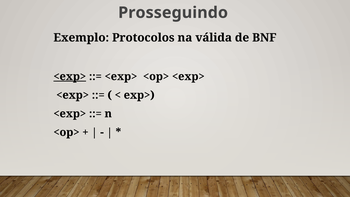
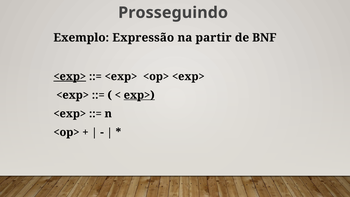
Protocolos: Protocolos -> Expressão
válida: válida -> partir
exp> underline: none -> present
